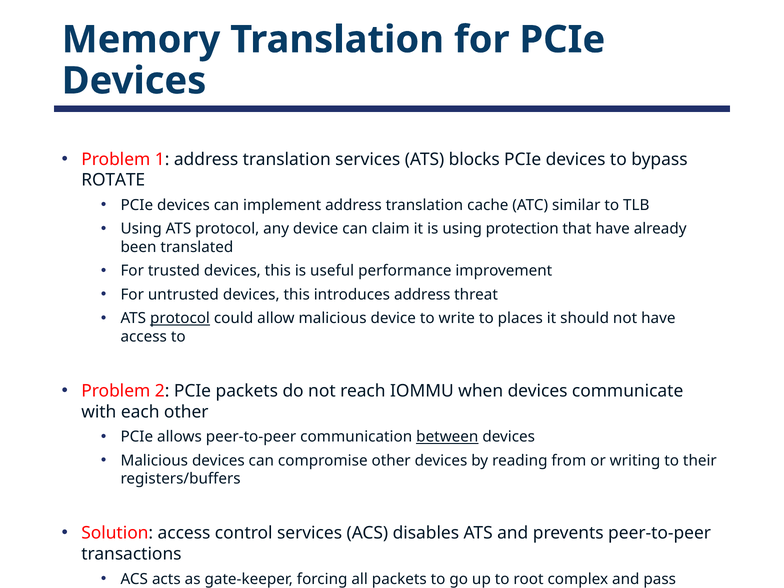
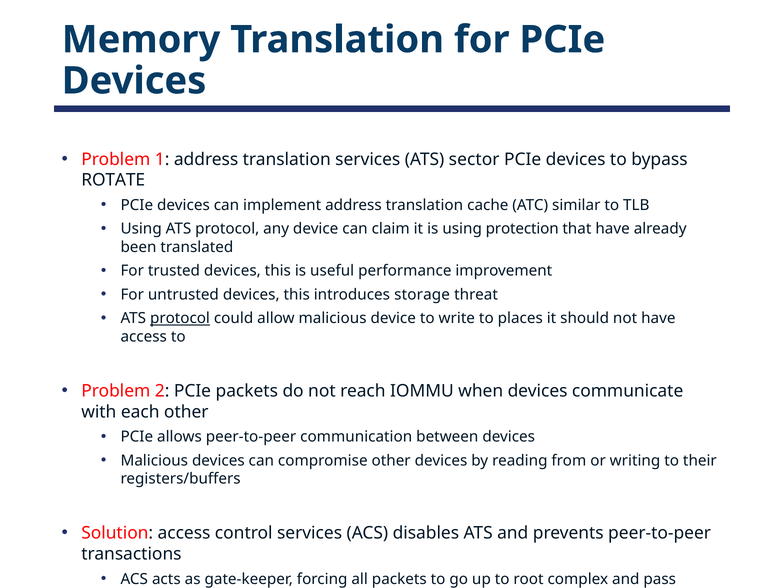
blocks: blocks -> sector
introduces address: address -> storage
between underline: present -> none
